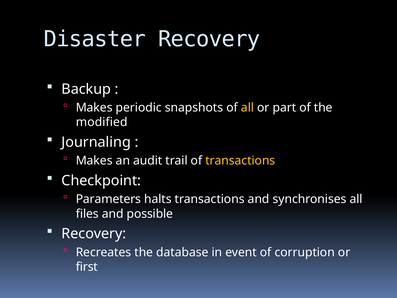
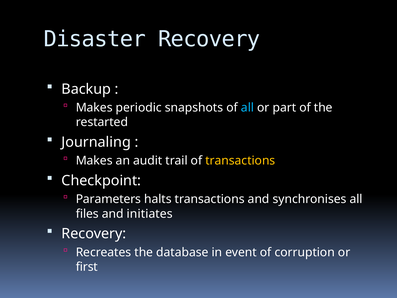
all at (247, 108) colour: yellow -> light blue
modified: modified -> restarted
possible: possible -> initiates
